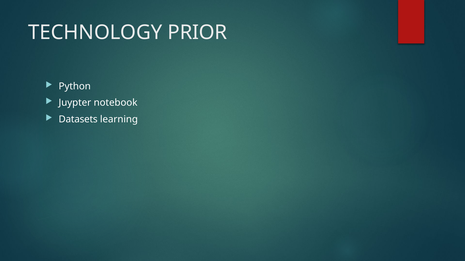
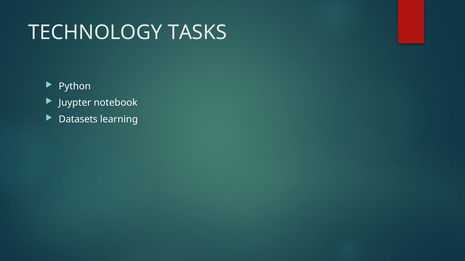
PRIOR: PRIOR -> TASKS
